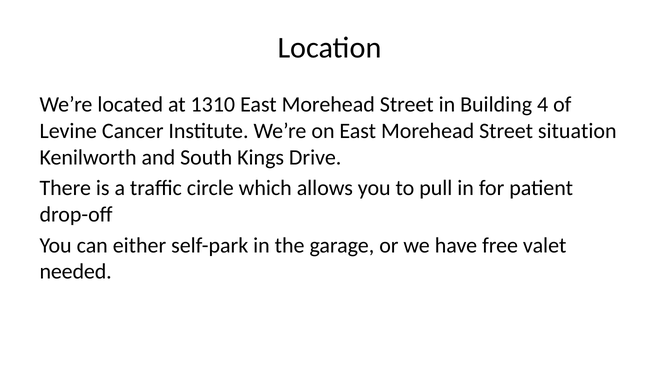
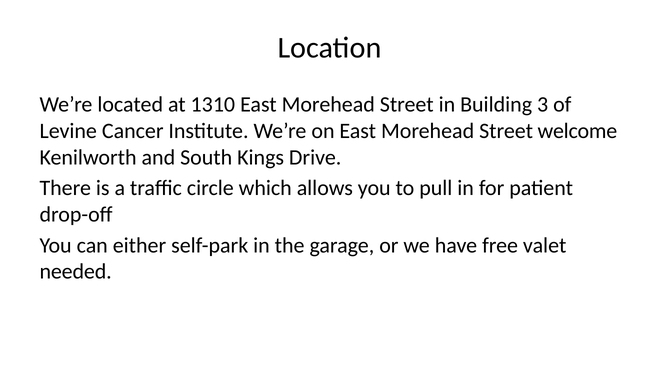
4: 4 -> 3
situation: situation -> welcome
